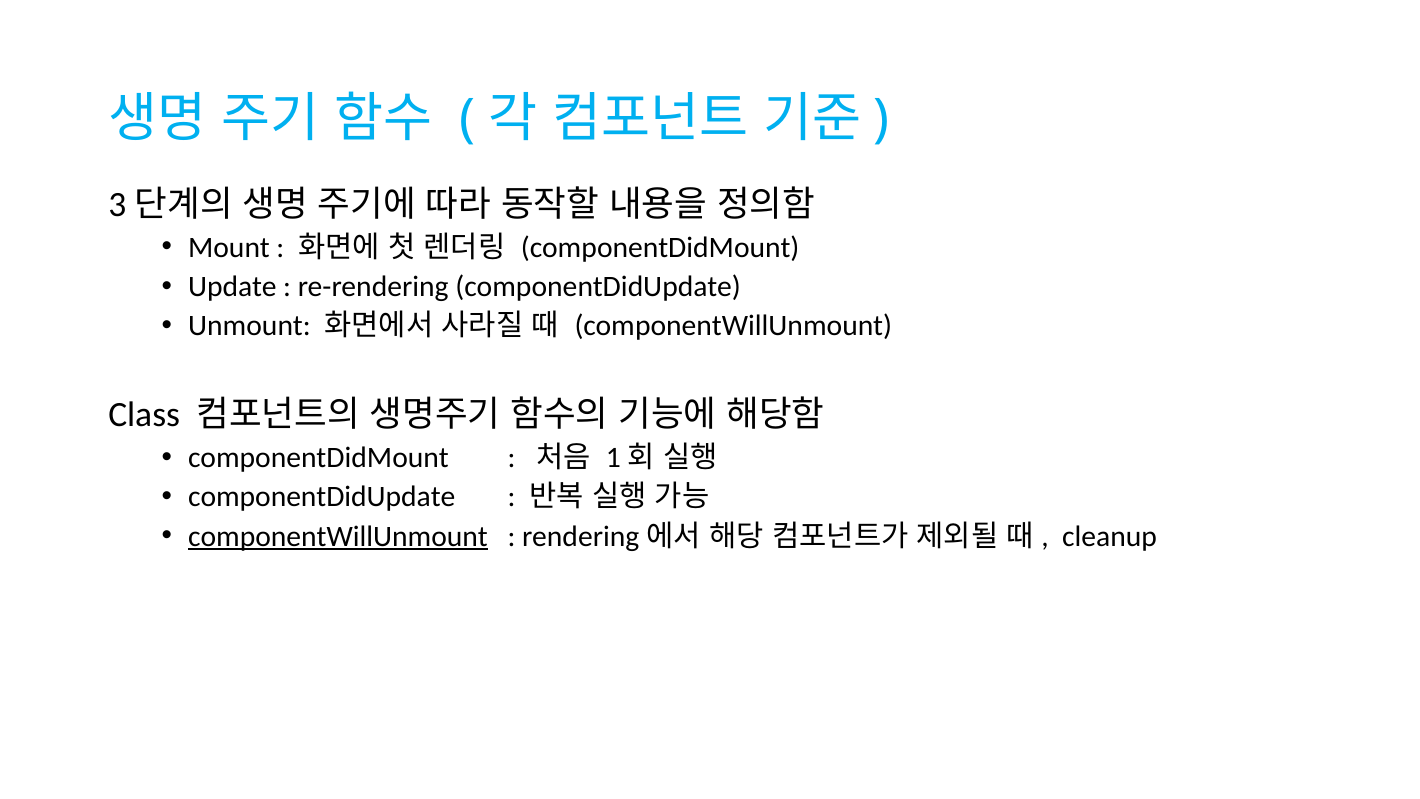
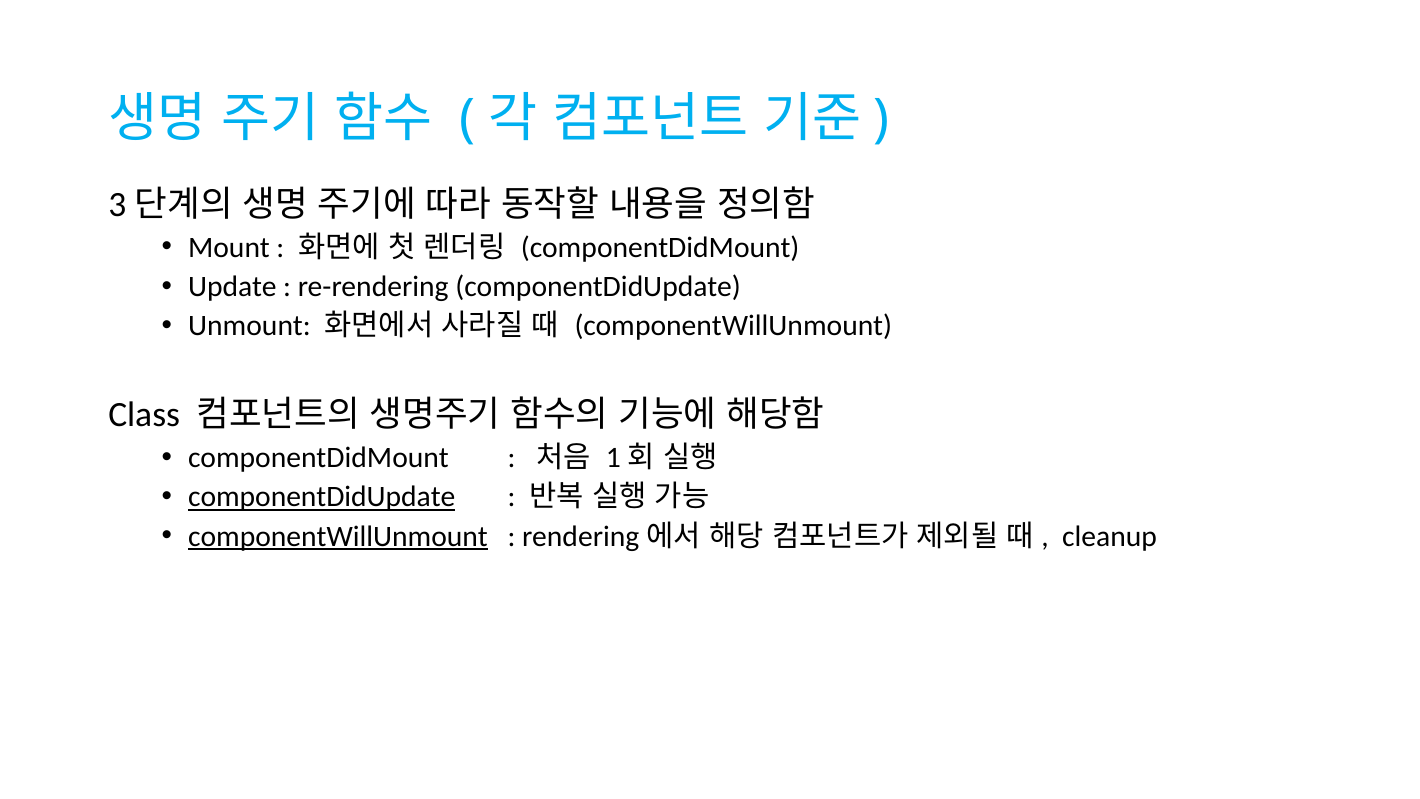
componentDidUpdate at (322, 497) underline: none -> present
